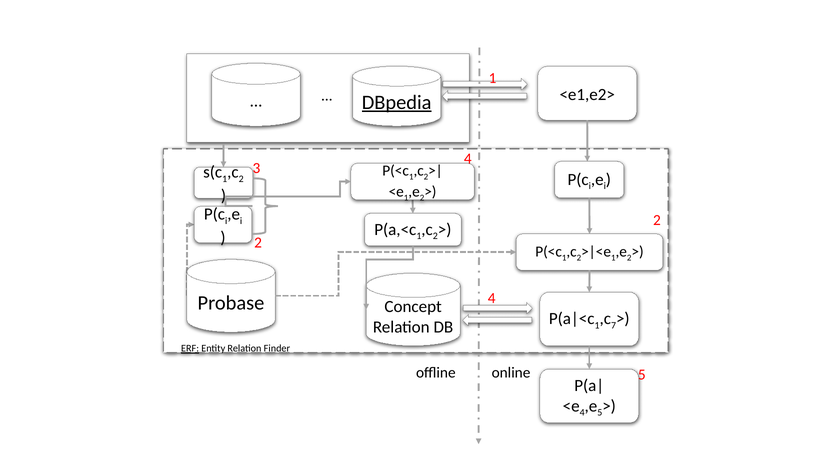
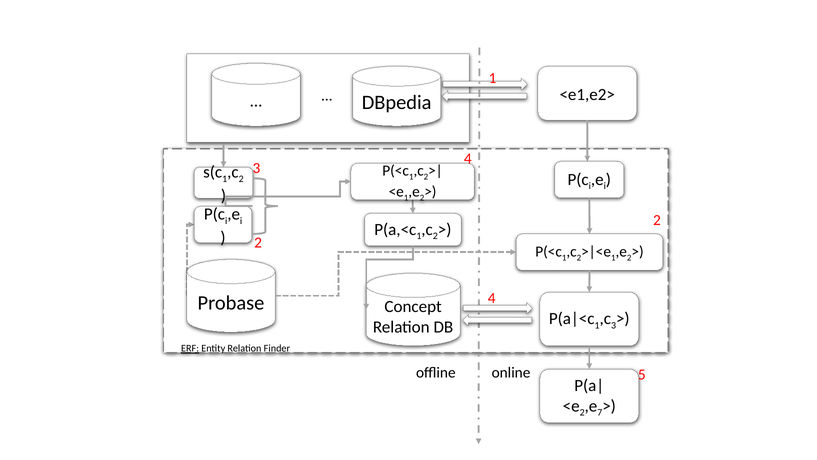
DBpedia underline: present -> none
7 at (614, 325): 7 -> 3
4 at (582, 412): 4 -> 2
5 at (600, 412): 5 -> 7
